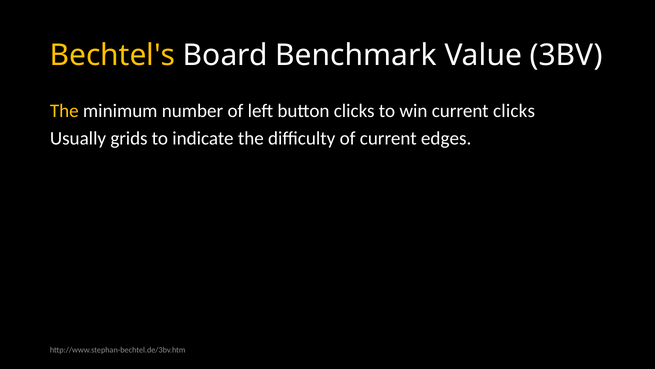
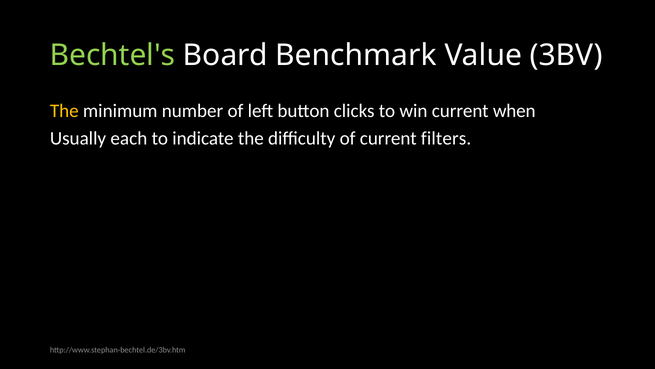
Bechtel's colour: yellow -> light green
current clicks: clicks -> when
grids: grids -> each
edges: edges -> filters
